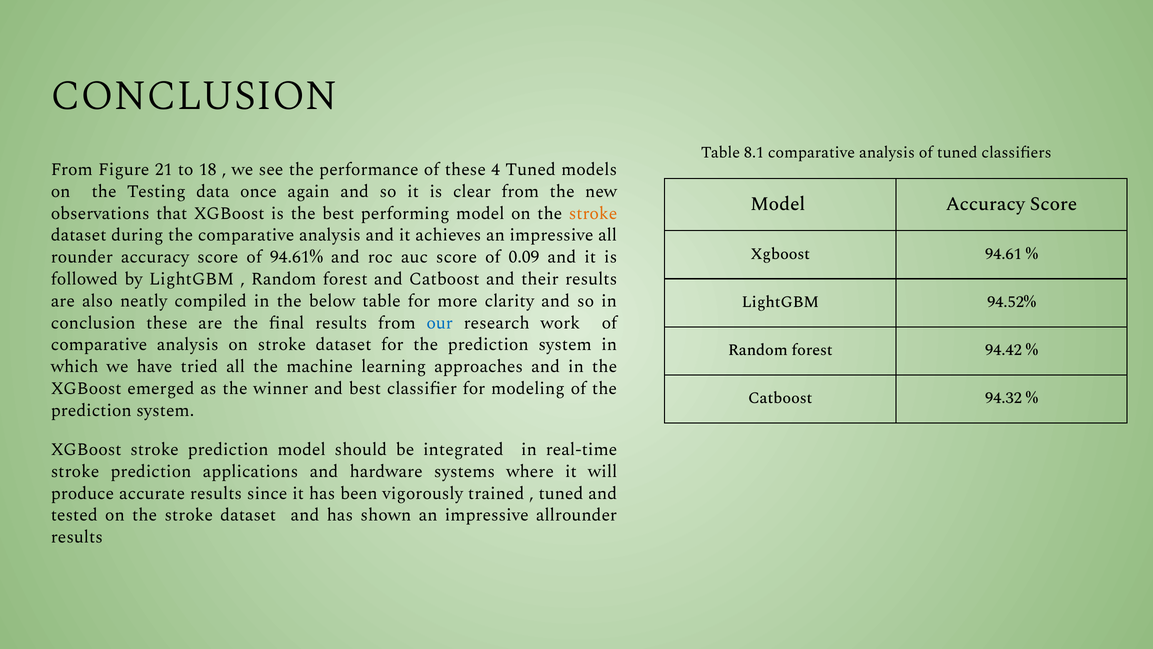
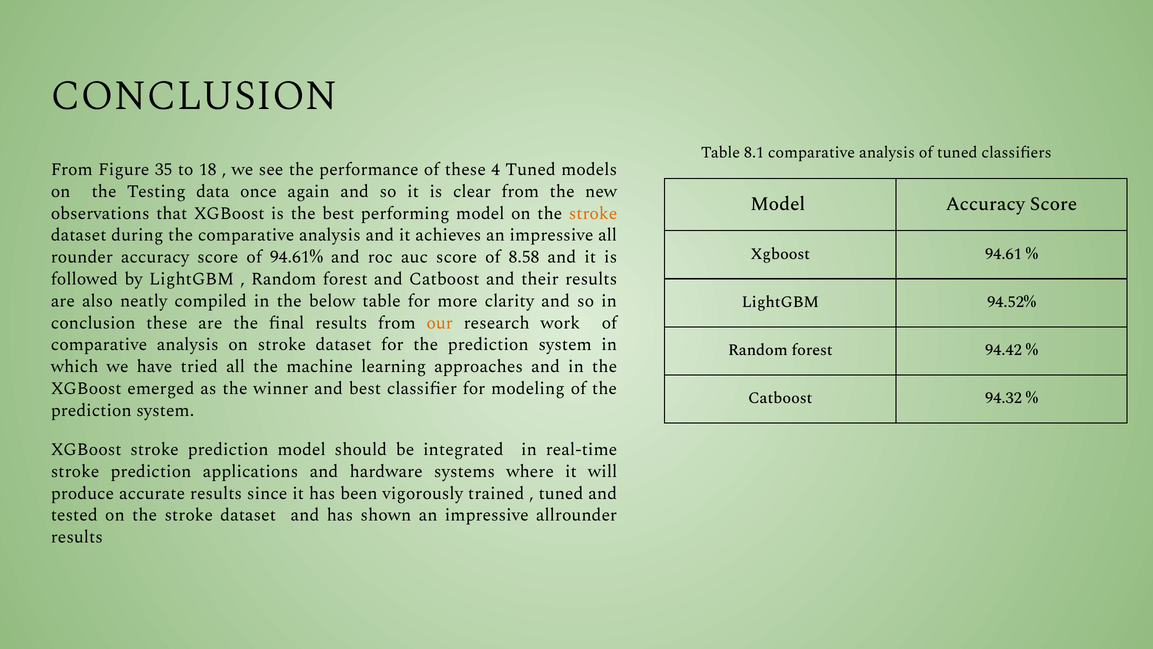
21: 21 -> 35
0.09: 0.09 -> 8.58
our colour: blue -> orange
